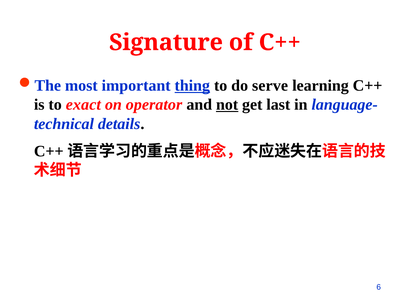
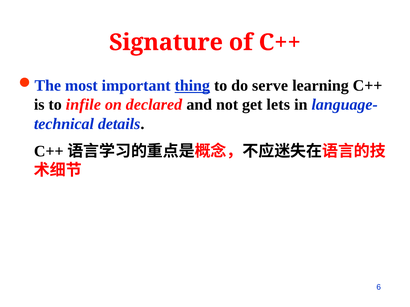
exact: exact -> infile
operator: operator -> declared
not underline: present -> none
last: last -> lets
